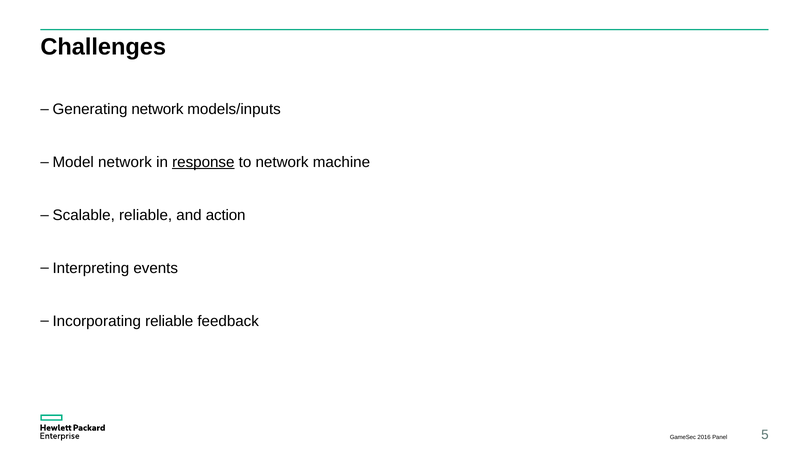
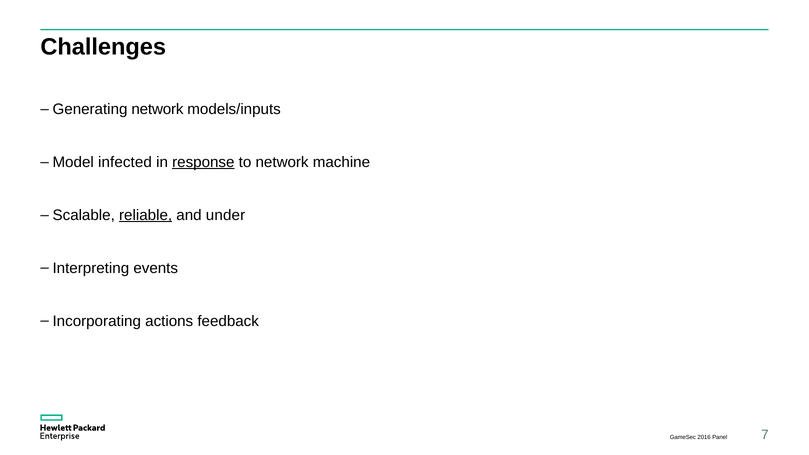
Model network: network -> infected
reliable at (146, 215) underline: none -> present
action: action -> under
Incorporating reliable: reliable -> actions
5: 5 -> 7
